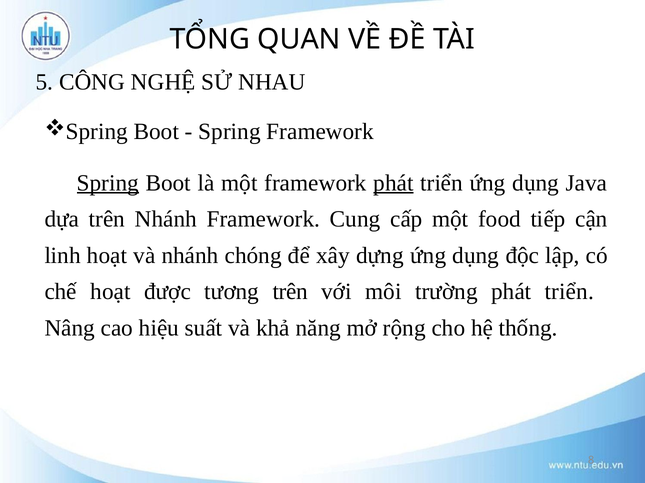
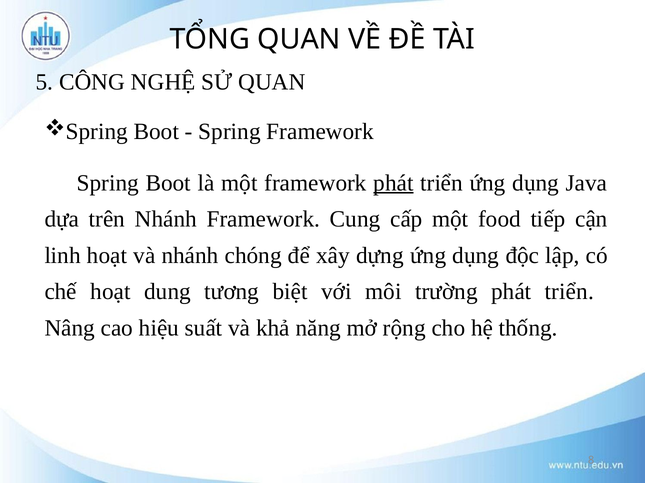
SỬ NHAU: NHAU -> QUAN
Spring at (108, 183) underline: present -> none
được: được -> dung
tương trên: trên -> biệt
